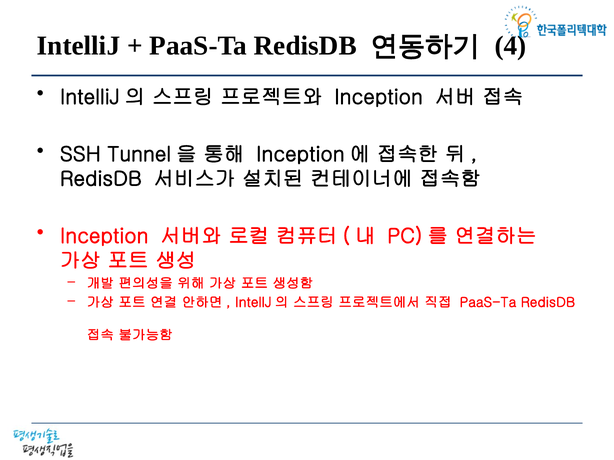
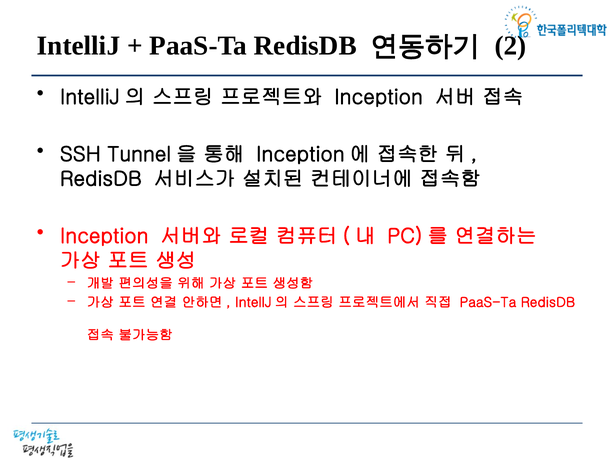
4: 4 -> 2
